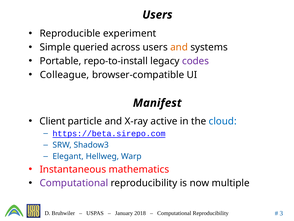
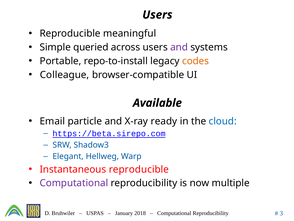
experiment: experiment -> meaningful
and at (179, 47) colour: orange -> purple
codes colour: purple -> orange
Manifest: Manifest -> Available
Client: Client -> Email
active: active -> ready
Instantaneous mathematics: mathematics -> reproducible
